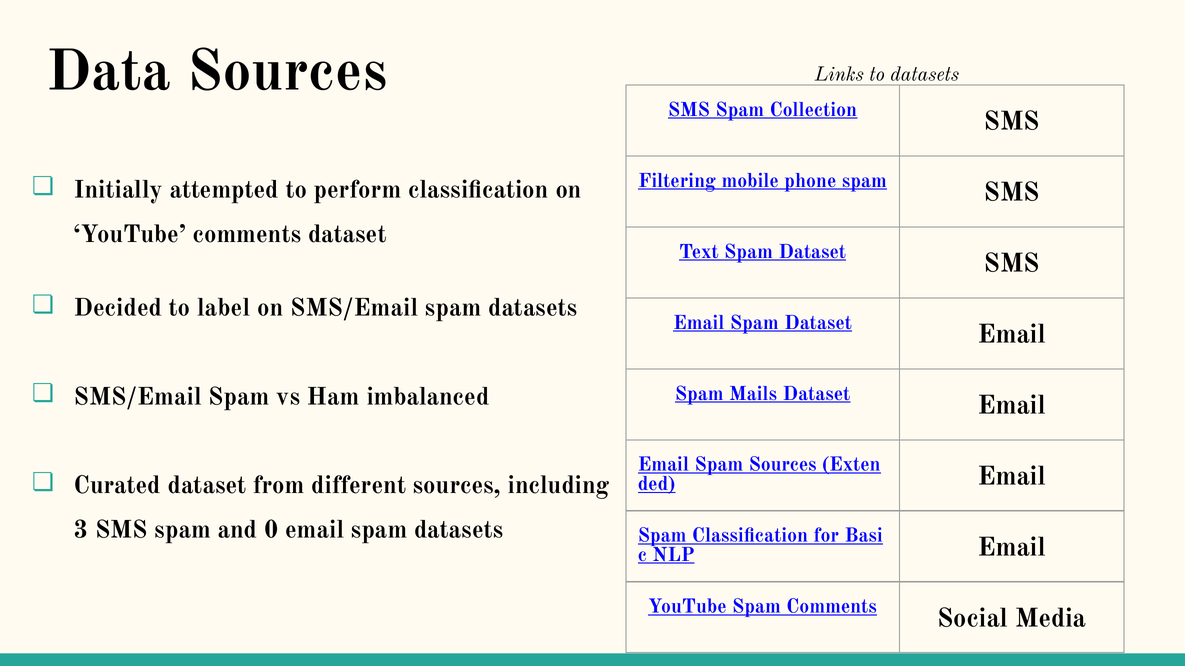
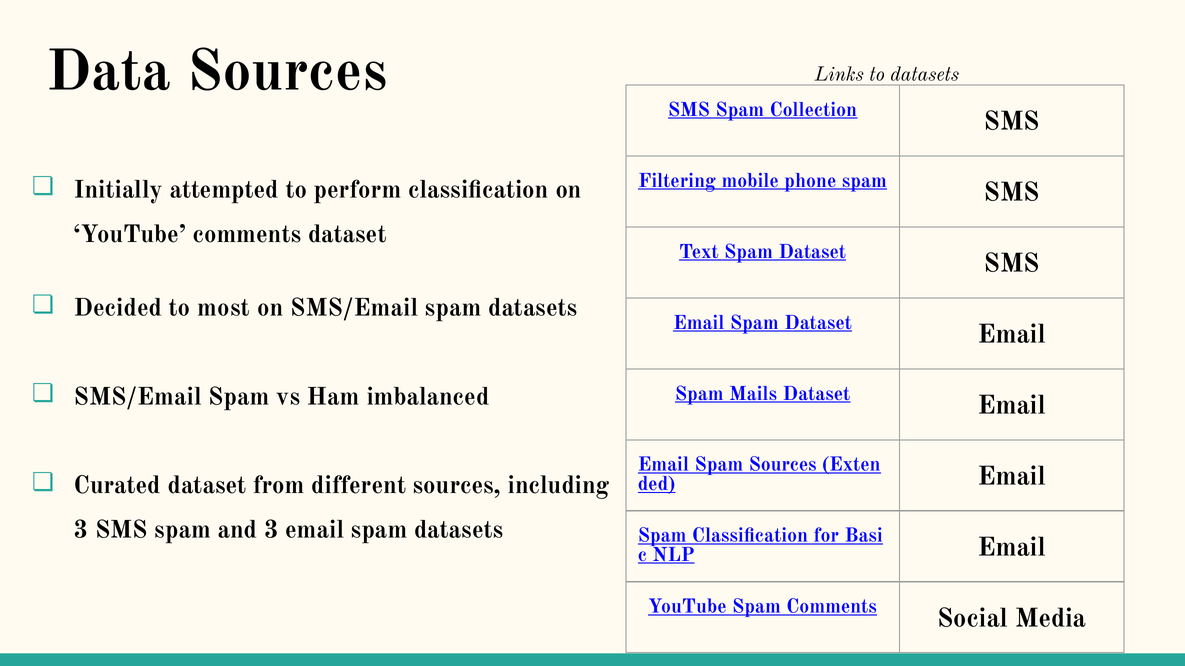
label: label -> most
and 0: 0 -> 3
